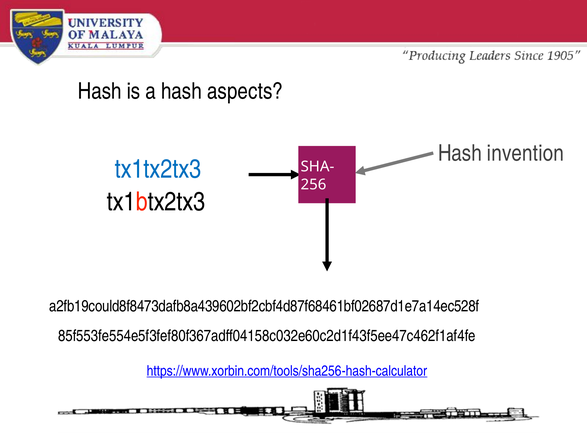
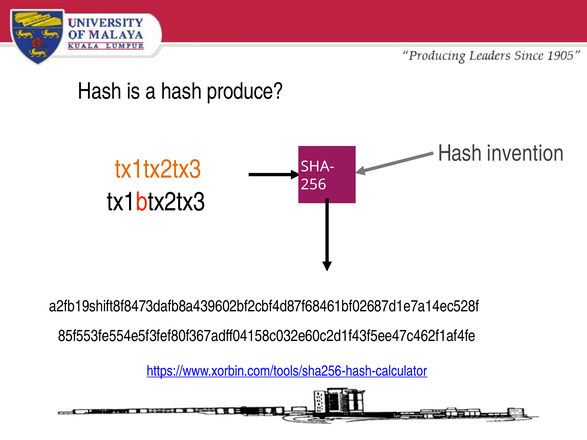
aspects: aspects -> produce
tx1tx2tx3 colour: blue -> orange
a2fb19could8f8473dafb8a439602bf2cbf4d87f68461bf02687d1e7a14ec528f: a2fb19could8f8473dafb8a439602bf2cbf4d87f68461bf02687d1e7a14ec528f -> a2fb19shift8f8473dafb8a439602bf2cbf4d87f68461bf02687d1e7a14ec528f
